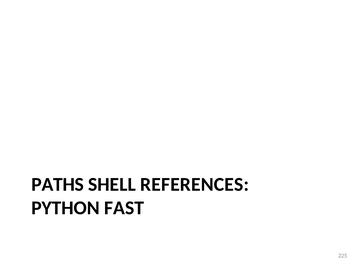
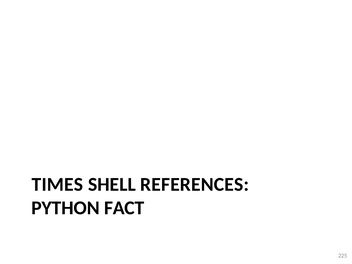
PATHS: PATHS -> TIMES
FAST: FAST -> FACT
